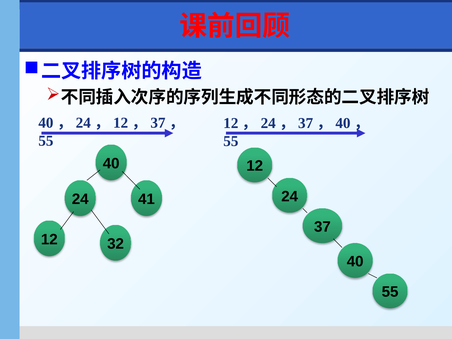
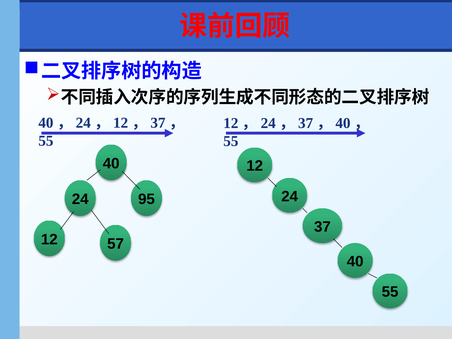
41: 41 -> 95
32: 32 -> 57
